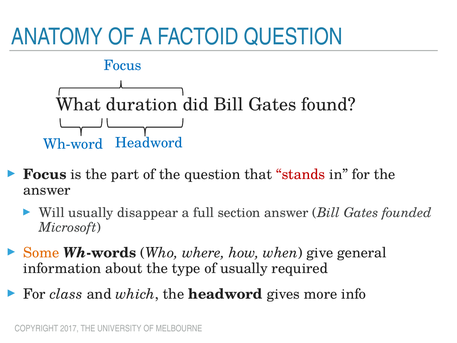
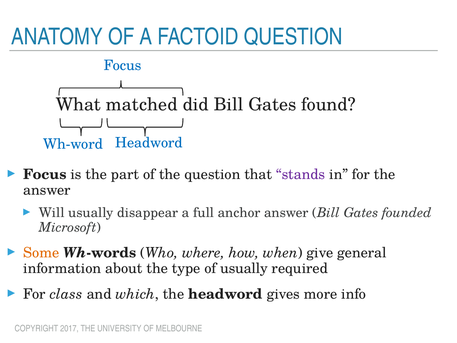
duration: duration -> matched
stands colour: red -> purple
section: section -> anchor
